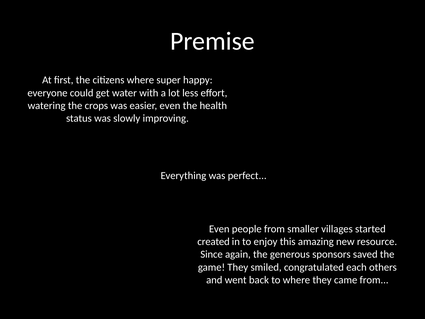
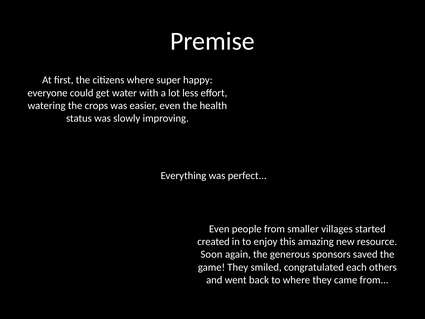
Since: Since -> Soon
